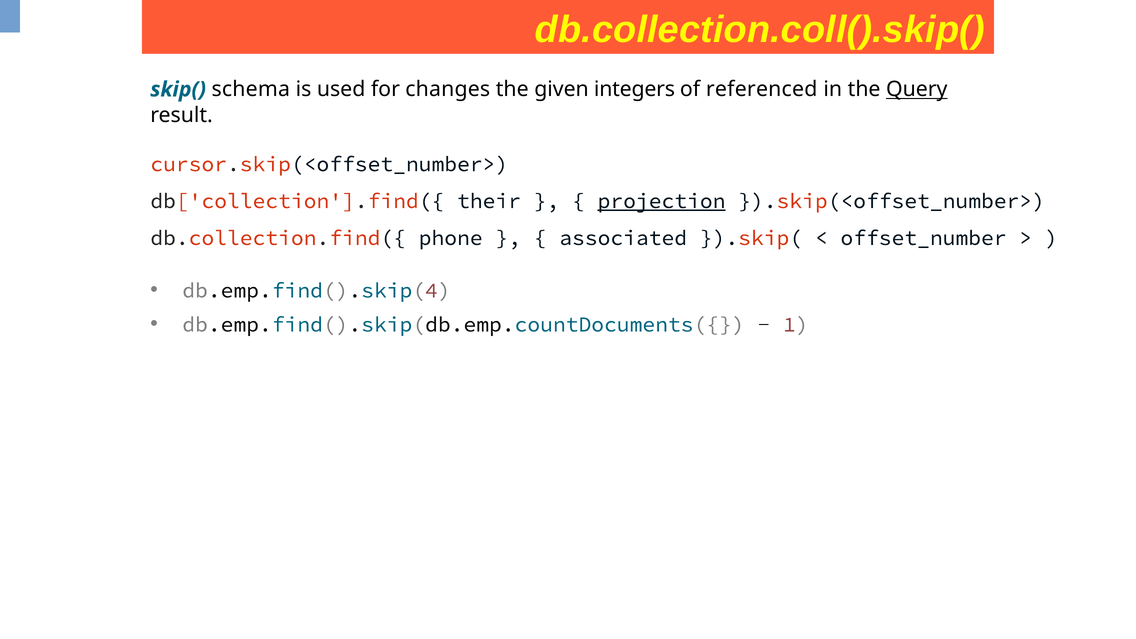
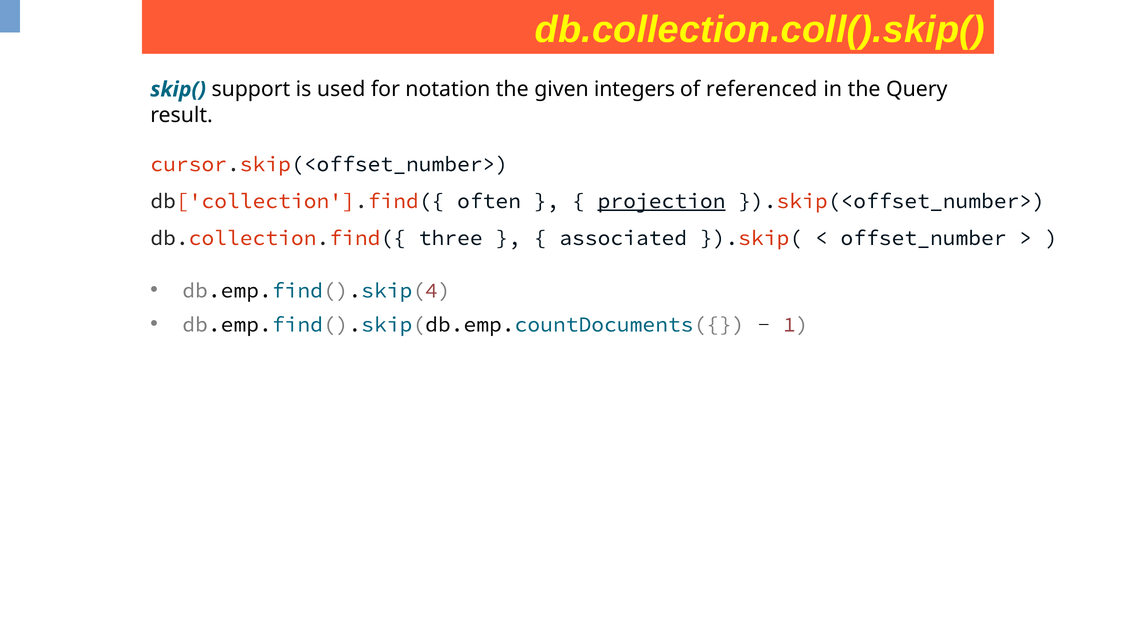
schema: schema -> support
changes: changes -> notation
Query underline: present -> none
their: their -> often
phone: phone -> three
